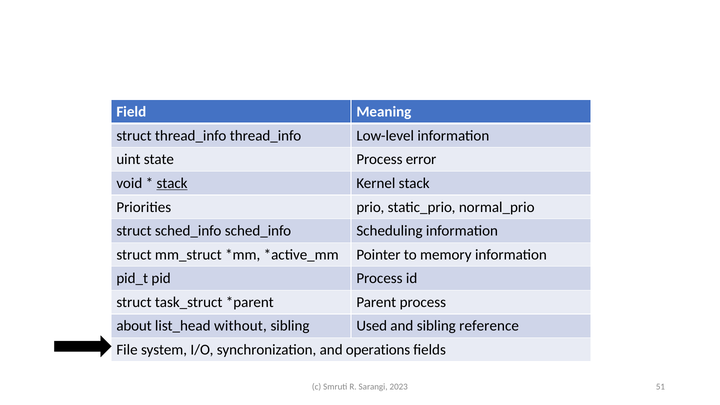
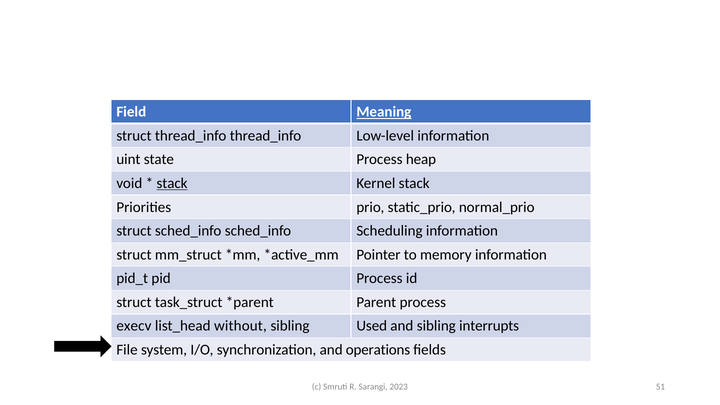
Meaning underline: none -> present
error: error -> heap
about: about -> execv
reference: reference -> interrupts
